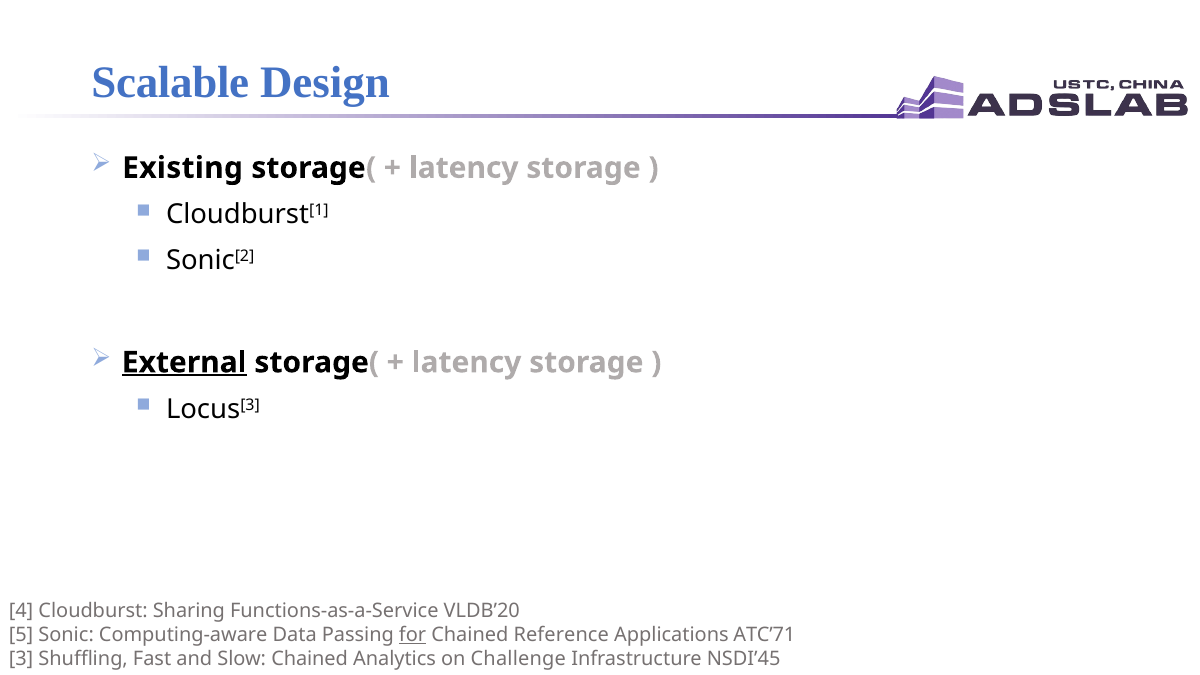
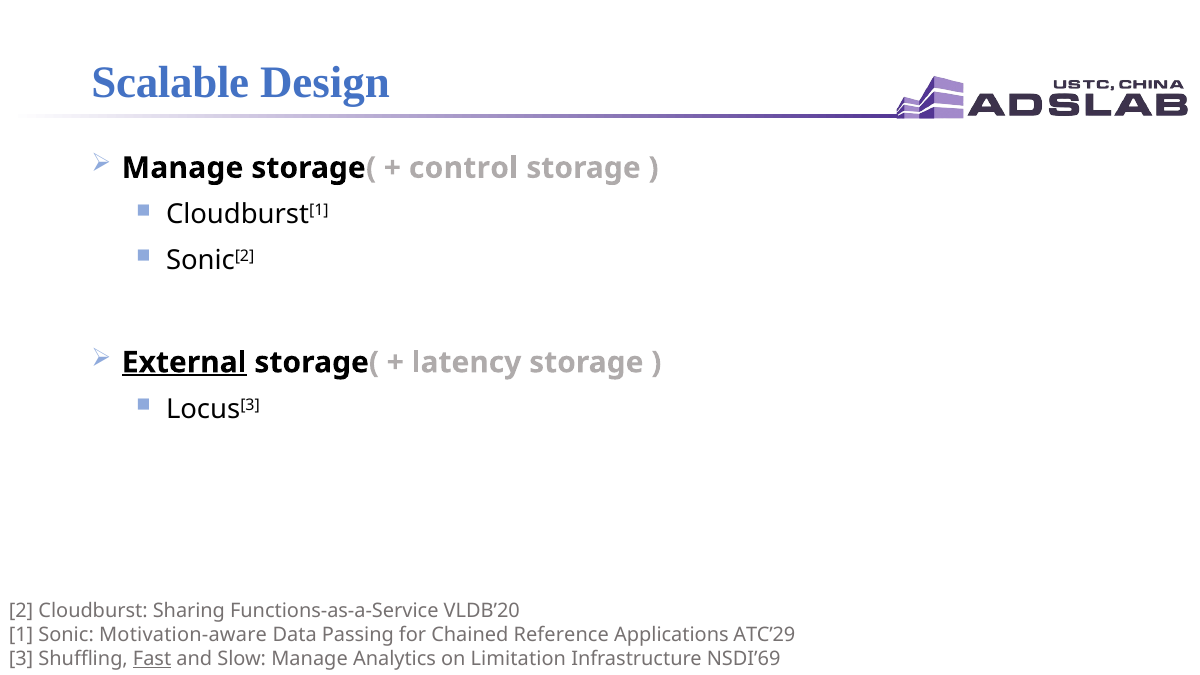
Existing at (183, 168): Existing -> Manage
latency at (464, 168): latency -> control
4: 4 -> 2
5: 5 -> 1
Computing-aware: Computing-aware -> Motivation-aware
for underline: present -> none
ATC’71: ATC’71 -> ATC’29
Fast underline: none -> present
Slow Chained: Chained -> Manage
Challenge: Challenge -> Limitation
NSDI’45: NSDI’45 -> NSDI’69
